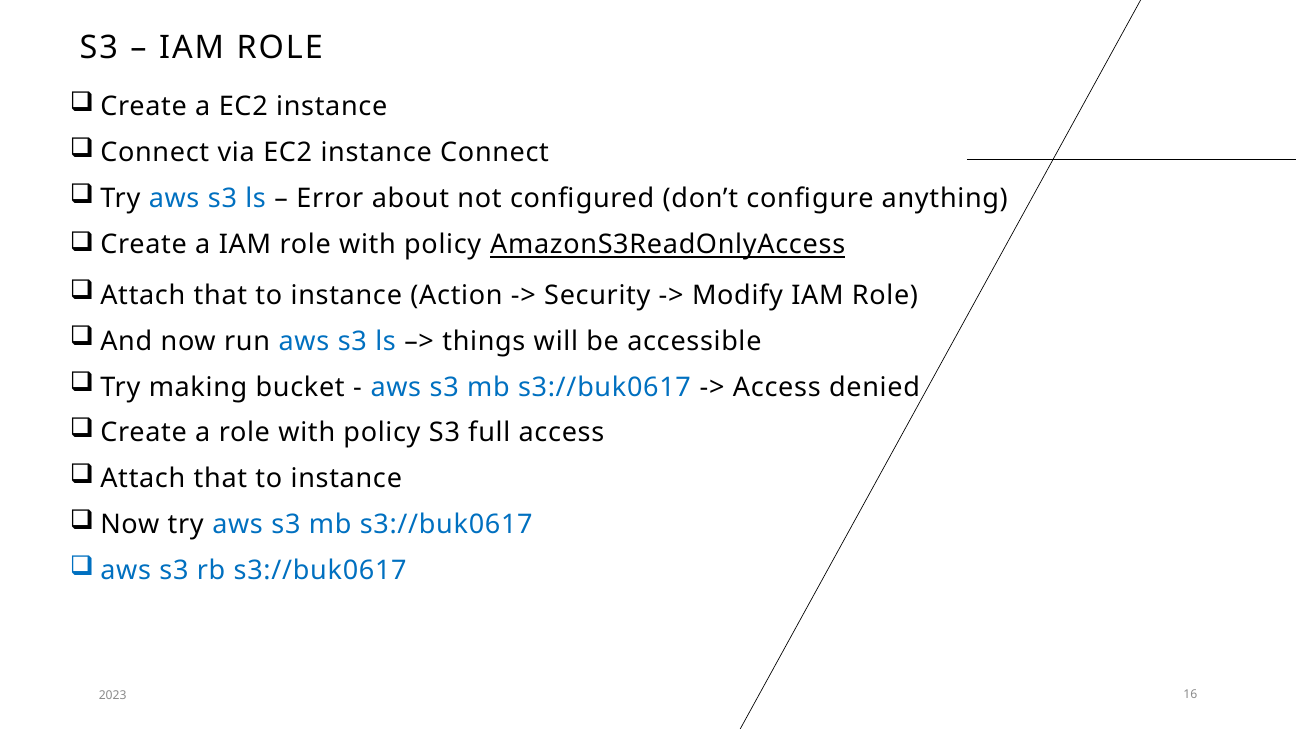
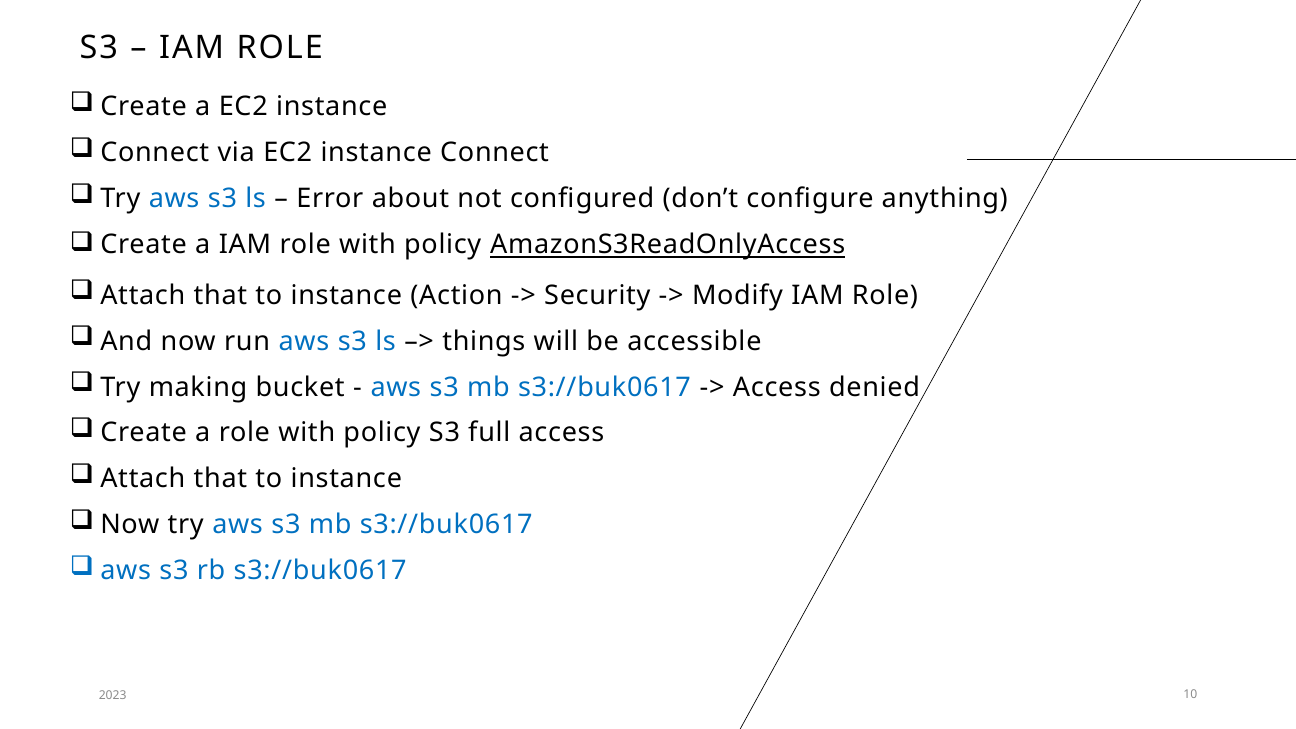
16: 16 -> 10
